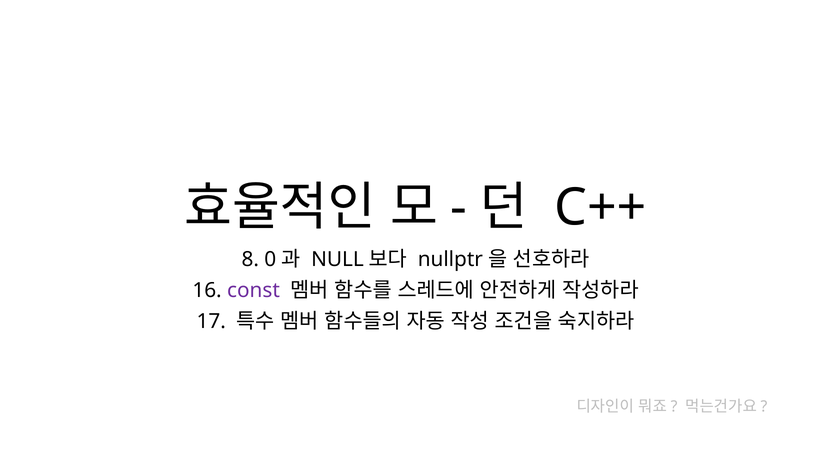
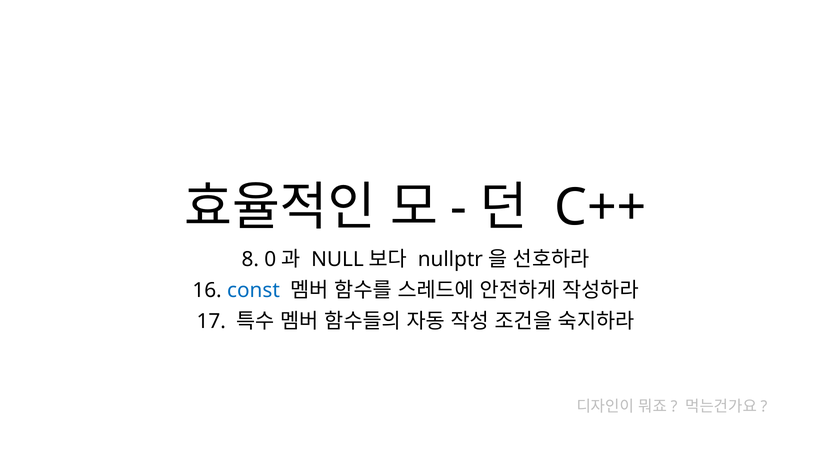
const colour: purple -> blue
